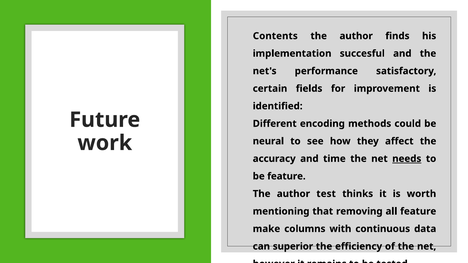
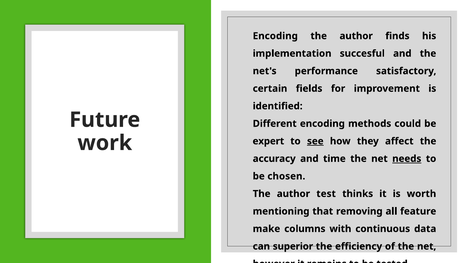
Contents at (275, 36): Contents -> Encoding
neural: neural -> expert
see underline: none -> present
be feature: feature -> chosen
